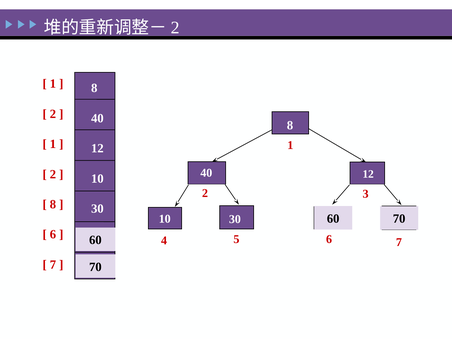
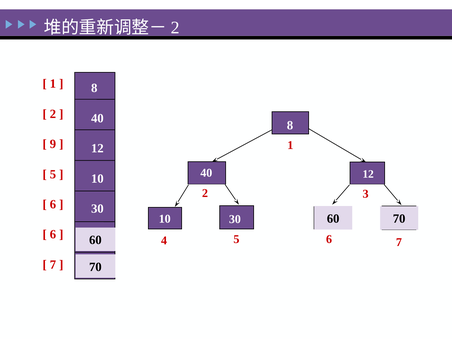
1 at (53, 144): 1 -> 9
2 at (53, 174): 2 -> 5
8 at (53, 204): 8 -> 6
